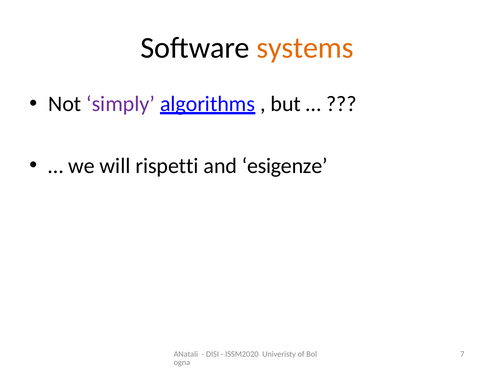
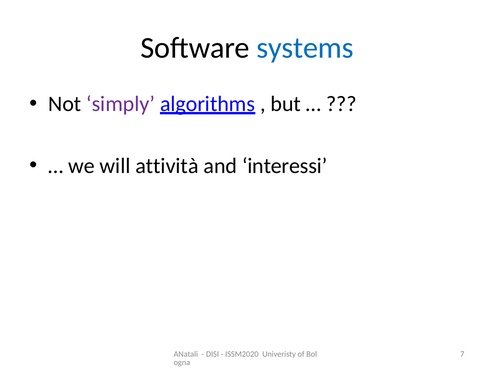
systems colour: orange -> blue
rispetti: rispetti -> attività
esigenze: esigenze -> interessi
